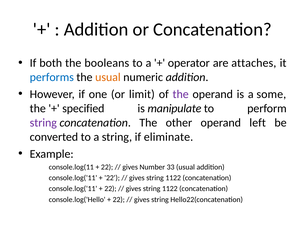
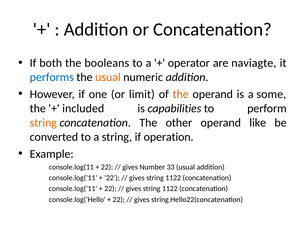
attaches: attaches -> naviagte
the at (181, 94) colour: purple -> orange
specified: specified -> included
manipulate: manipulate -> capabilities
string at (43, 123) colour: purple -> orange
left: left -> like
eliminate: eliminate -> operation
